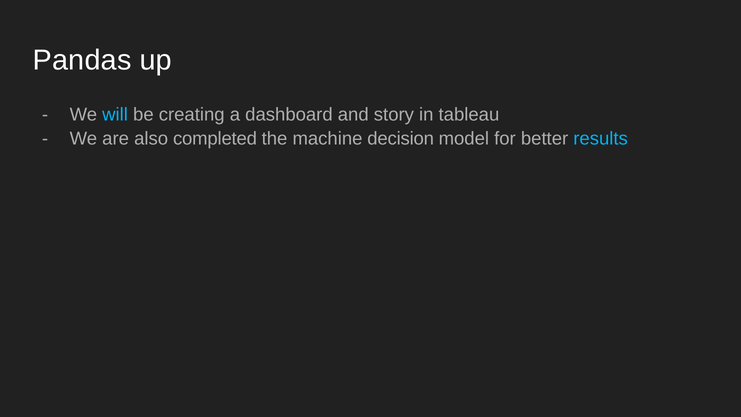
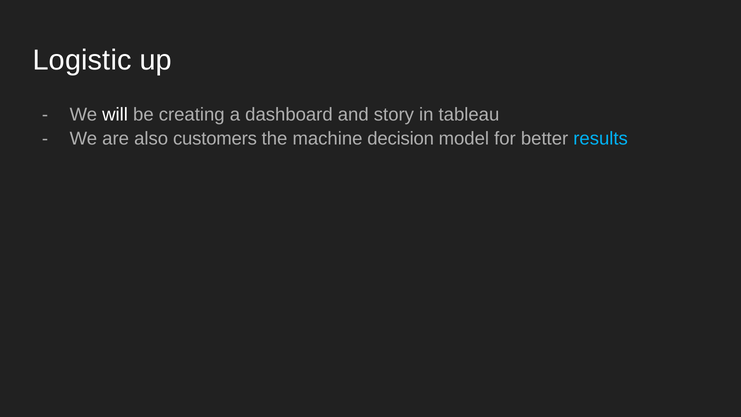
Pandas: Pandas -> Logistic
will colour: light blue -> white
completed: completed -> customers
